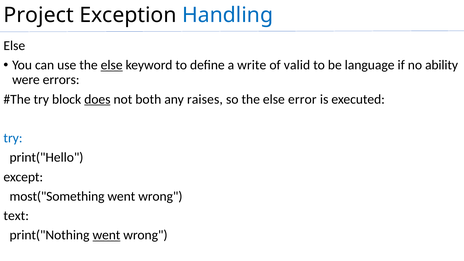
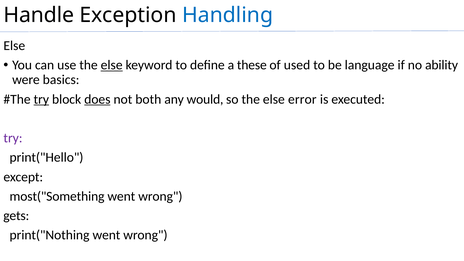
Project: Project -> Handle
write: write -> these
valid: valid -> used
errors: errors -> basics
try at (41, 99) underline: none -> present
raises: raises -> would
try at (13, 138) colour: blue -> purple
text: text -> gets
went at (106, 235) underline: present -> none
